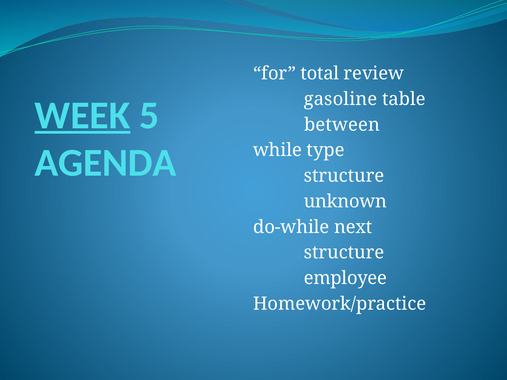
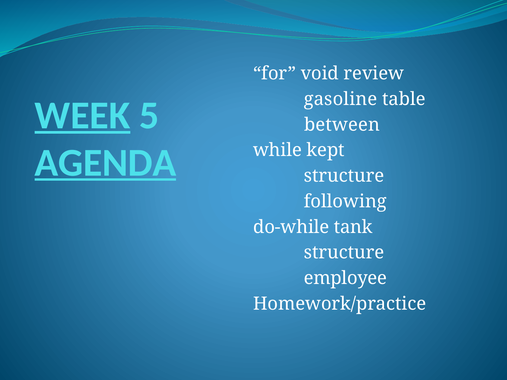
total: total -> void
type: type -> kept
AGENDA underline: none -> present
unknown: unknown -> following
next: next -> tank
